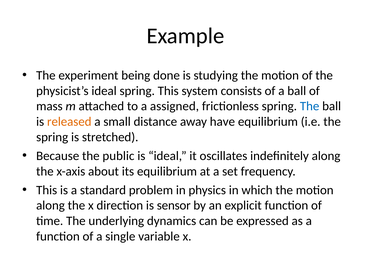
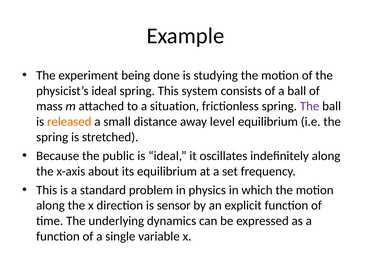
assigned: assigned -> situation
The at (310, 106) colour: blue -> purple
have: have -> level
